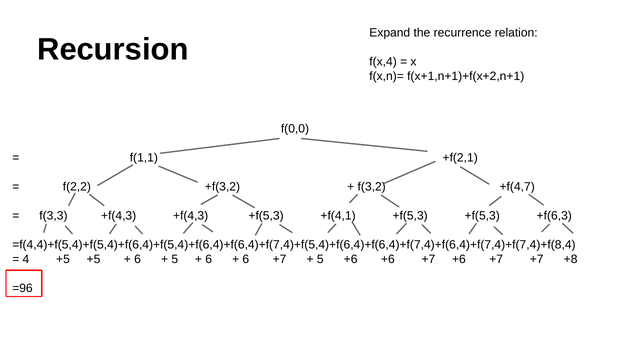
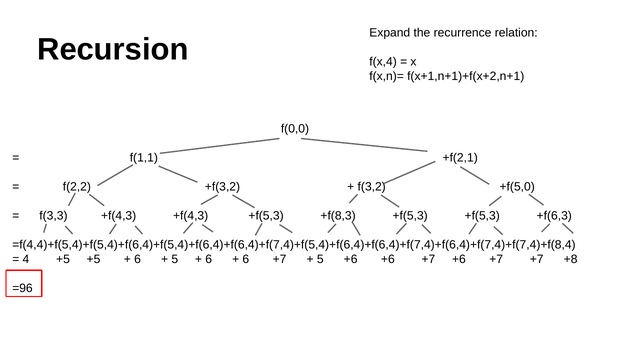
+f(4,7: +f(4,7 -> +f(5,0
+f(4,1: +f(4,1 -> +f(8,3
